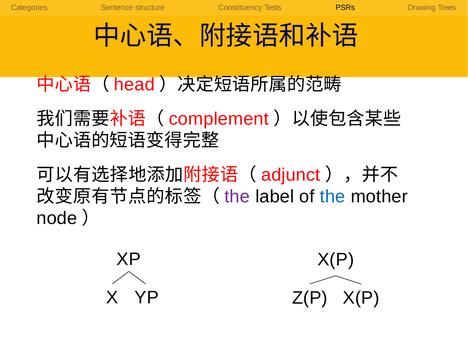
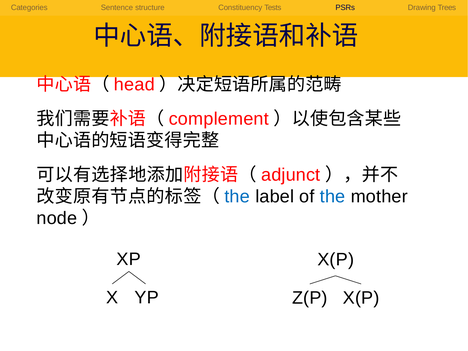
the at (237, 197) colour: purple -> blue
